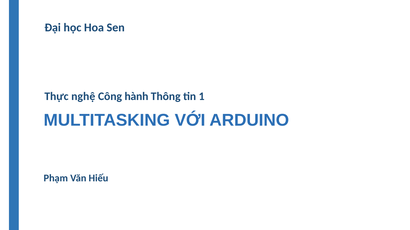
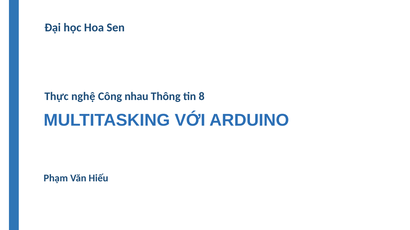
hành: hành -> nhau
1: 1 -> 8
